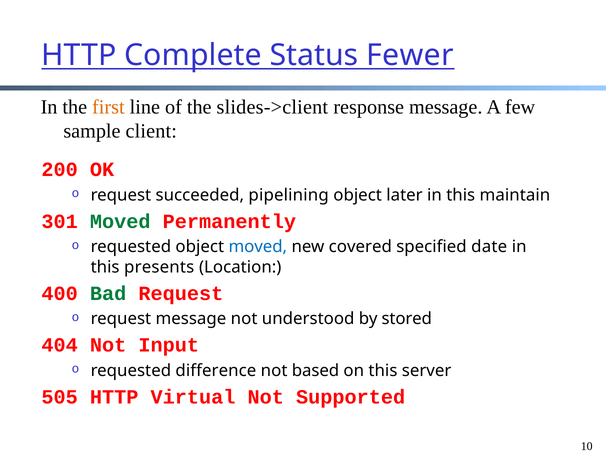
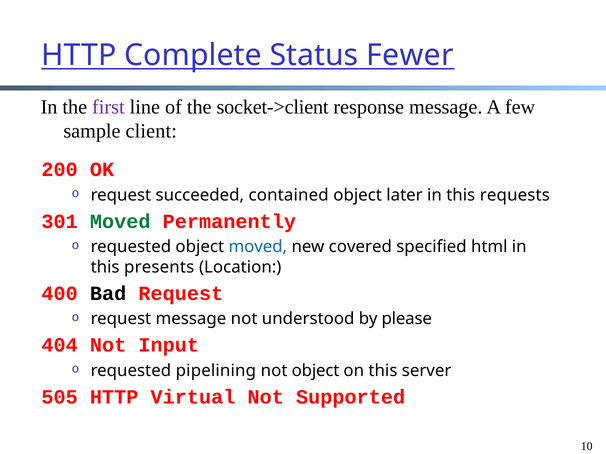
first colour: orange -> purple
slides->client: slides->client -> socket->client
pipelining: pipelining -> contained
maintain: maintain -> requests
date: date -> html
Bad colour: green -> black
stored: stored -> please
difference: difference -> pipelining
not based: based -> object
